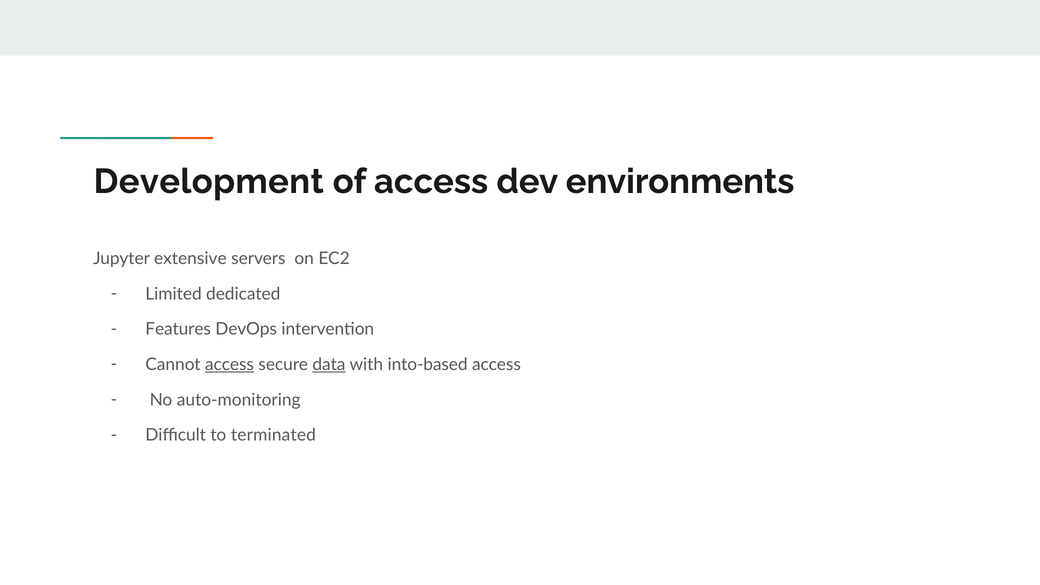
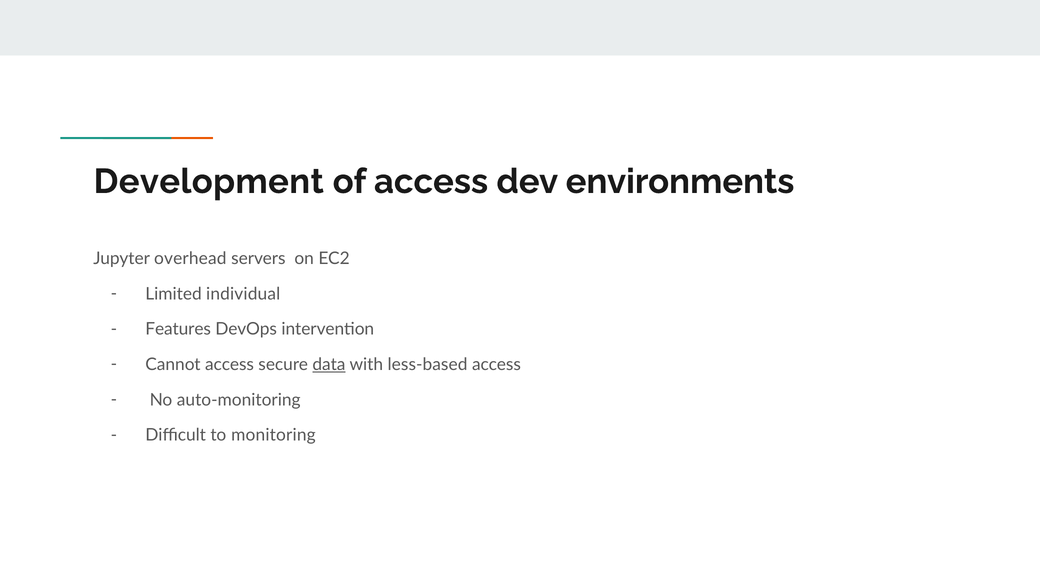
extensive: extensive -> overhead
dedicated: dedicated -> individual
access at (229, 365) underline: present -> none
into-based: into-based -> less-based
terminated: terminated -> monitoring
